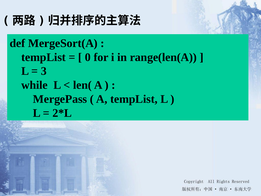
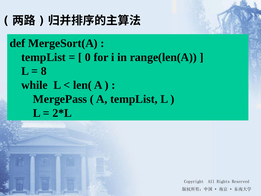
3: 3 -> 8
